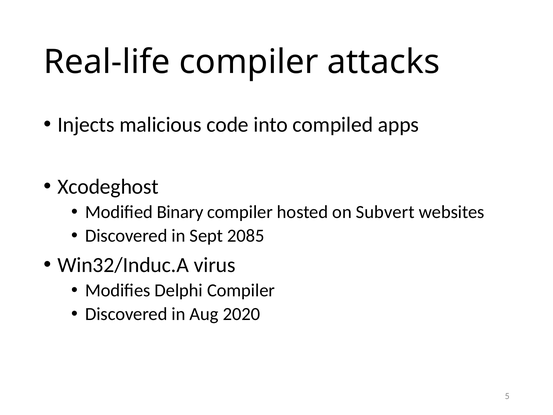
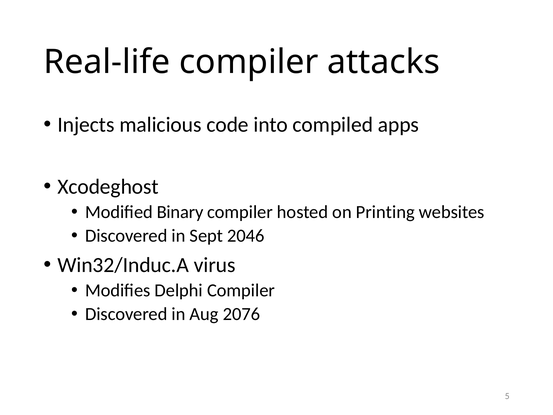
Subvert: Subvert -> Printing
2085: 2085 -> 2046
2020: 2020 -> 2076
